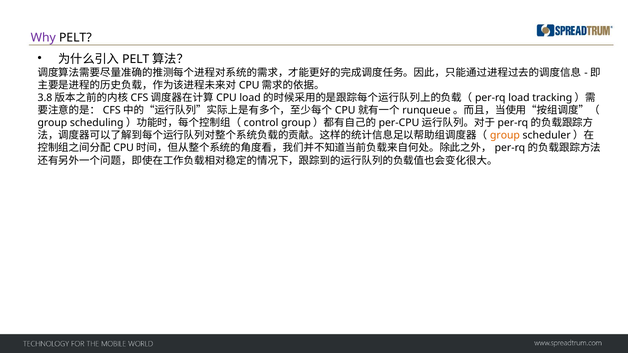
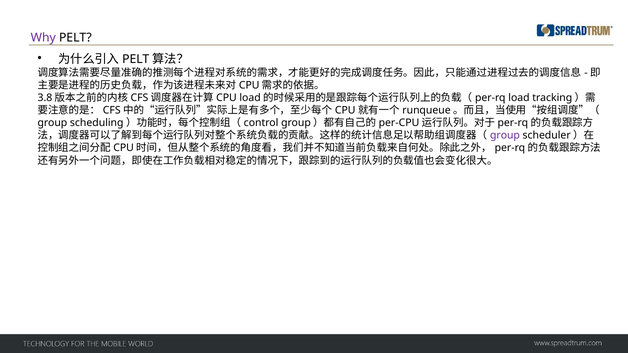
group at (505, 136) colour: orange -> purple
